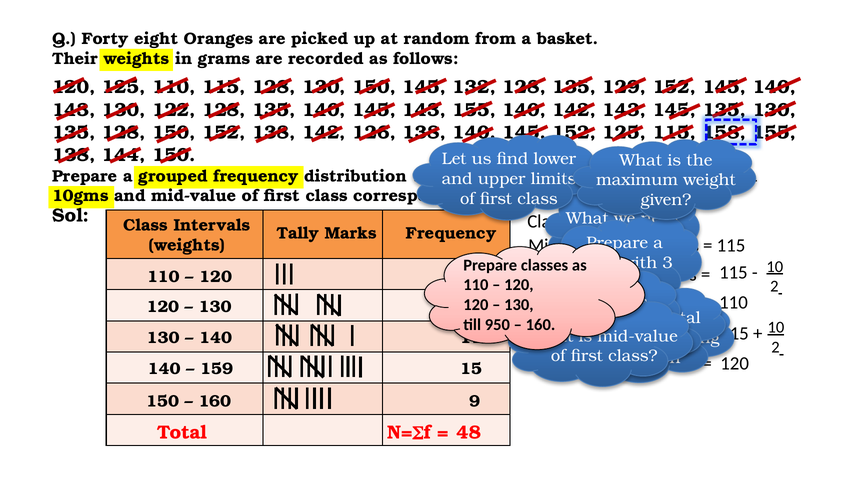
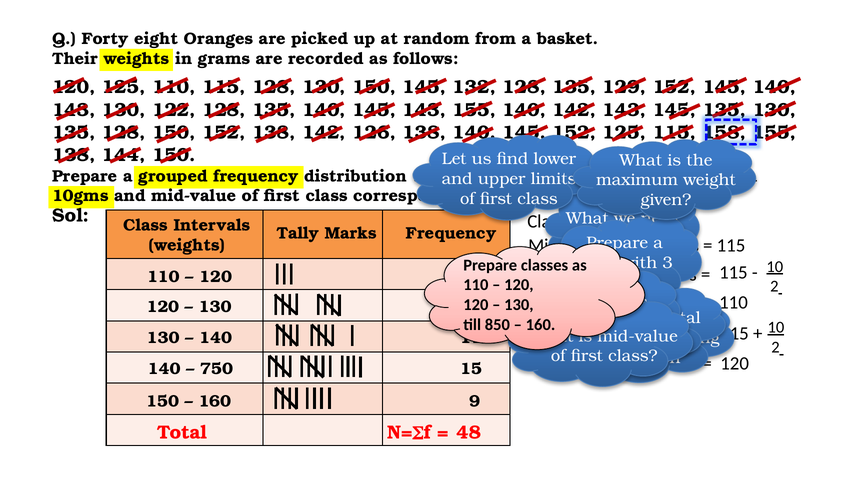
950: 950 -> 850
159: 159 -> 750
